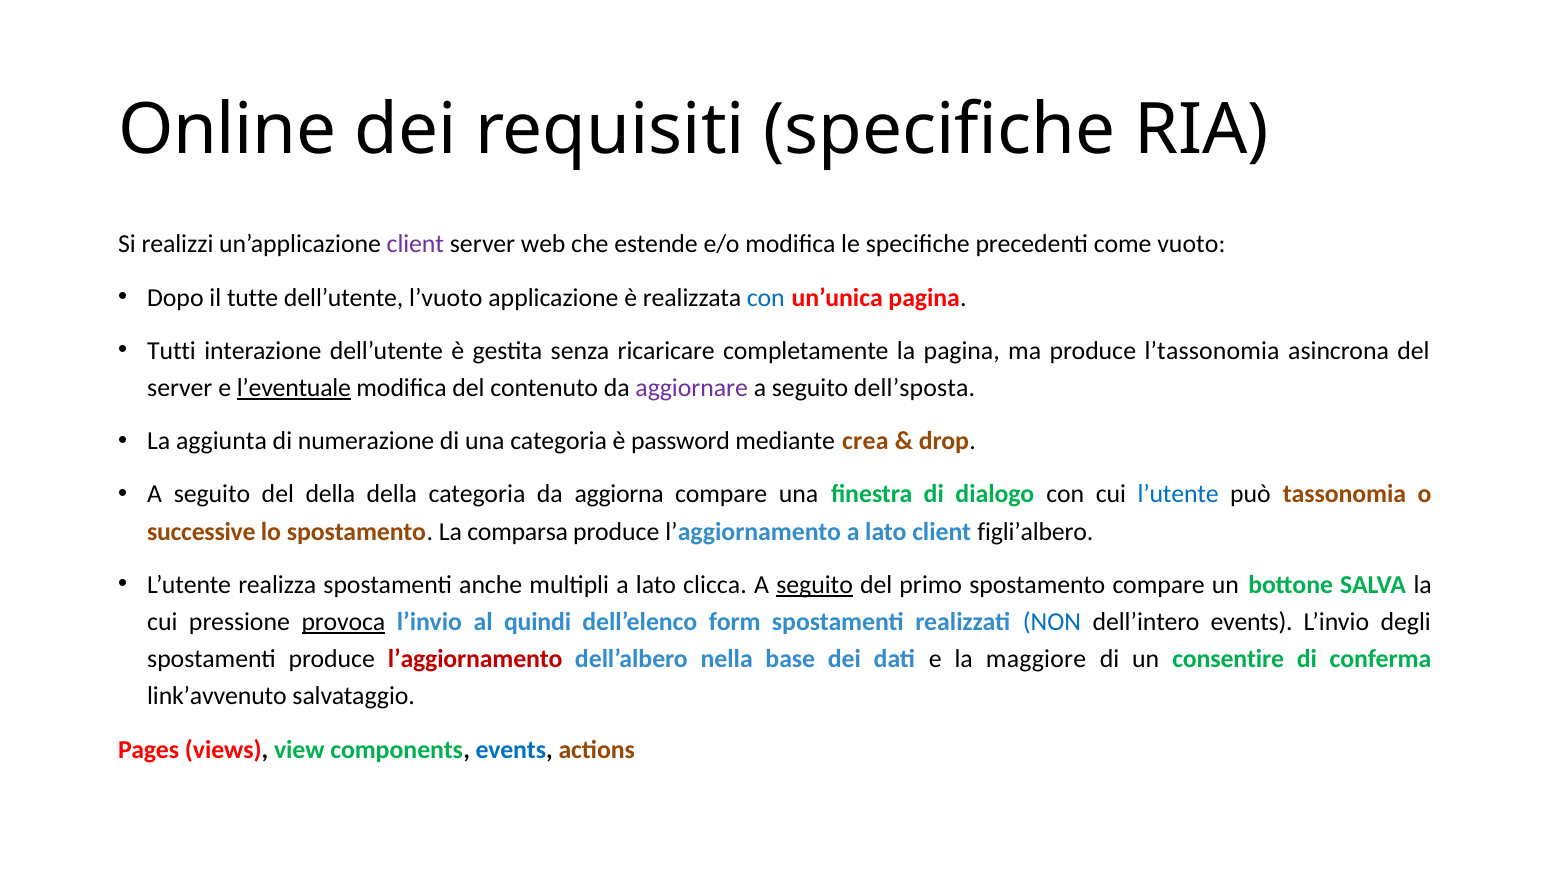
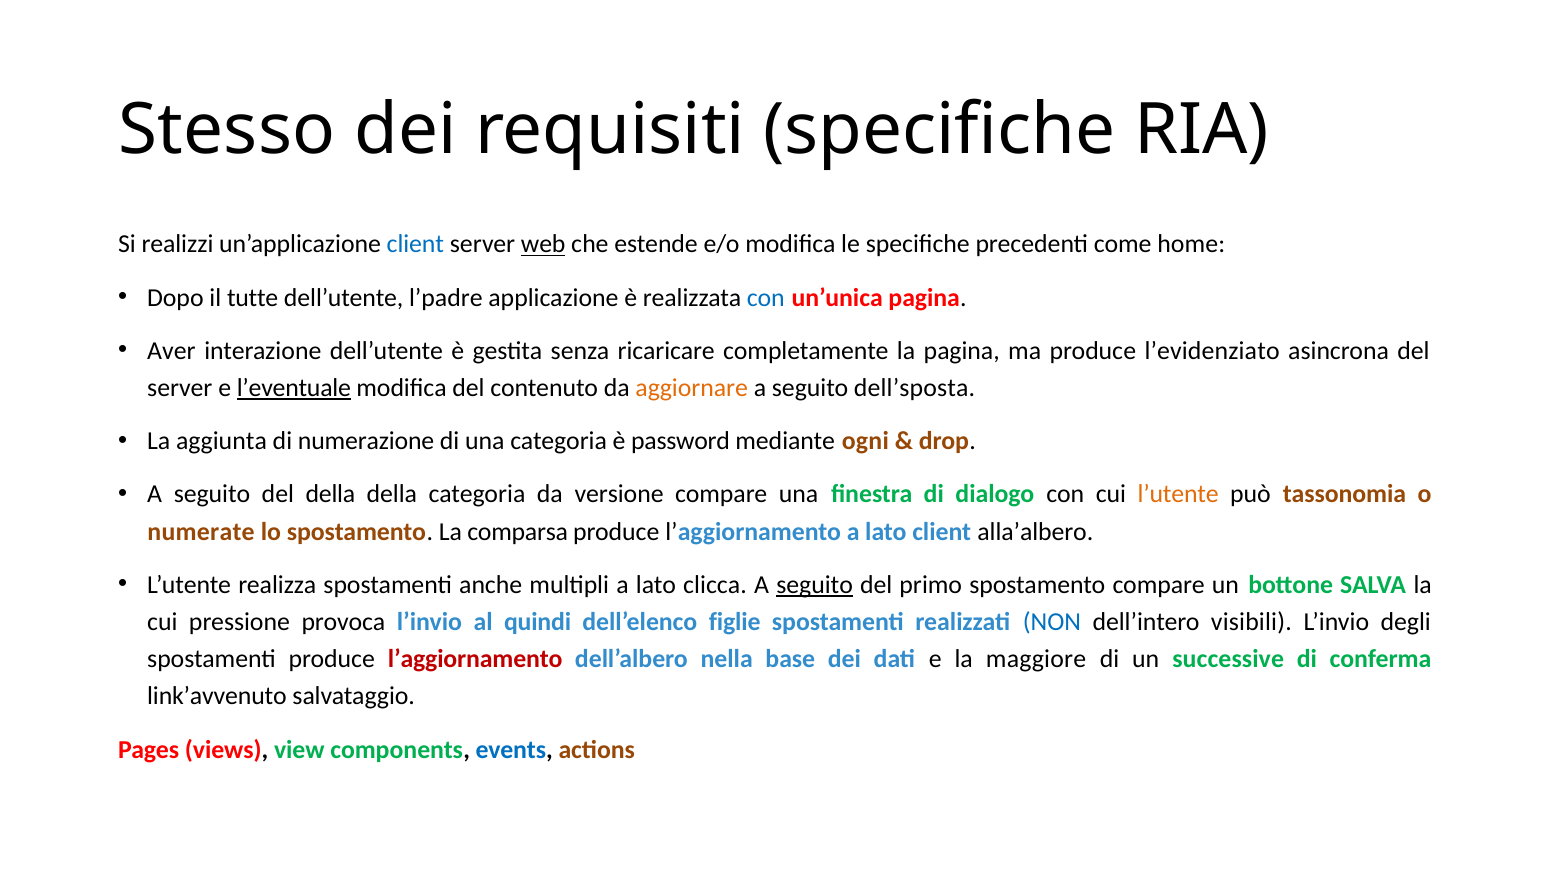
Online: Online -> Stesso
client at (415, 244) colour: purple -> blue
web underline: none -> present
vuoto: vuoto -> home
l’vuoto: l’vuoto -> l’padre
Tutti: Tutti -> Aver
l’tassonomia: l’tassonomia -> l’evidenziato
aggiornare colour: purple -> orange
crea: crea -> ogni
aggiorna: aggiorna -> versione
l’utente at (1178, 494) colour: blue -> orange
successive: successive -> numerate
figli’albero: figli’albero -> alla’albero
provoca underline: present -> none
form: form -> figlie
dell’intero events: events -> visibili
consentire: consentire -> successive
